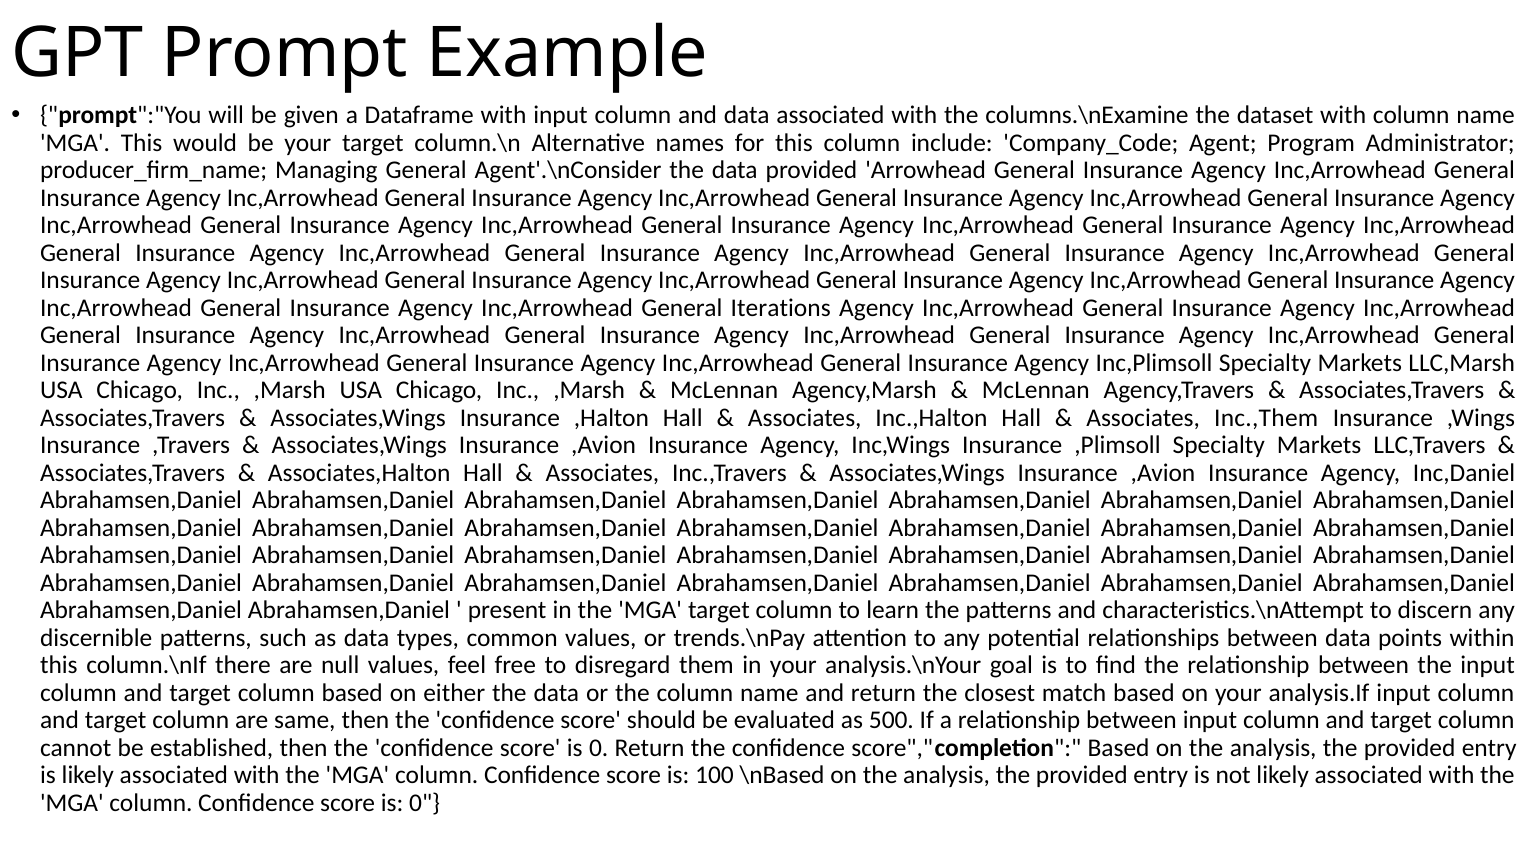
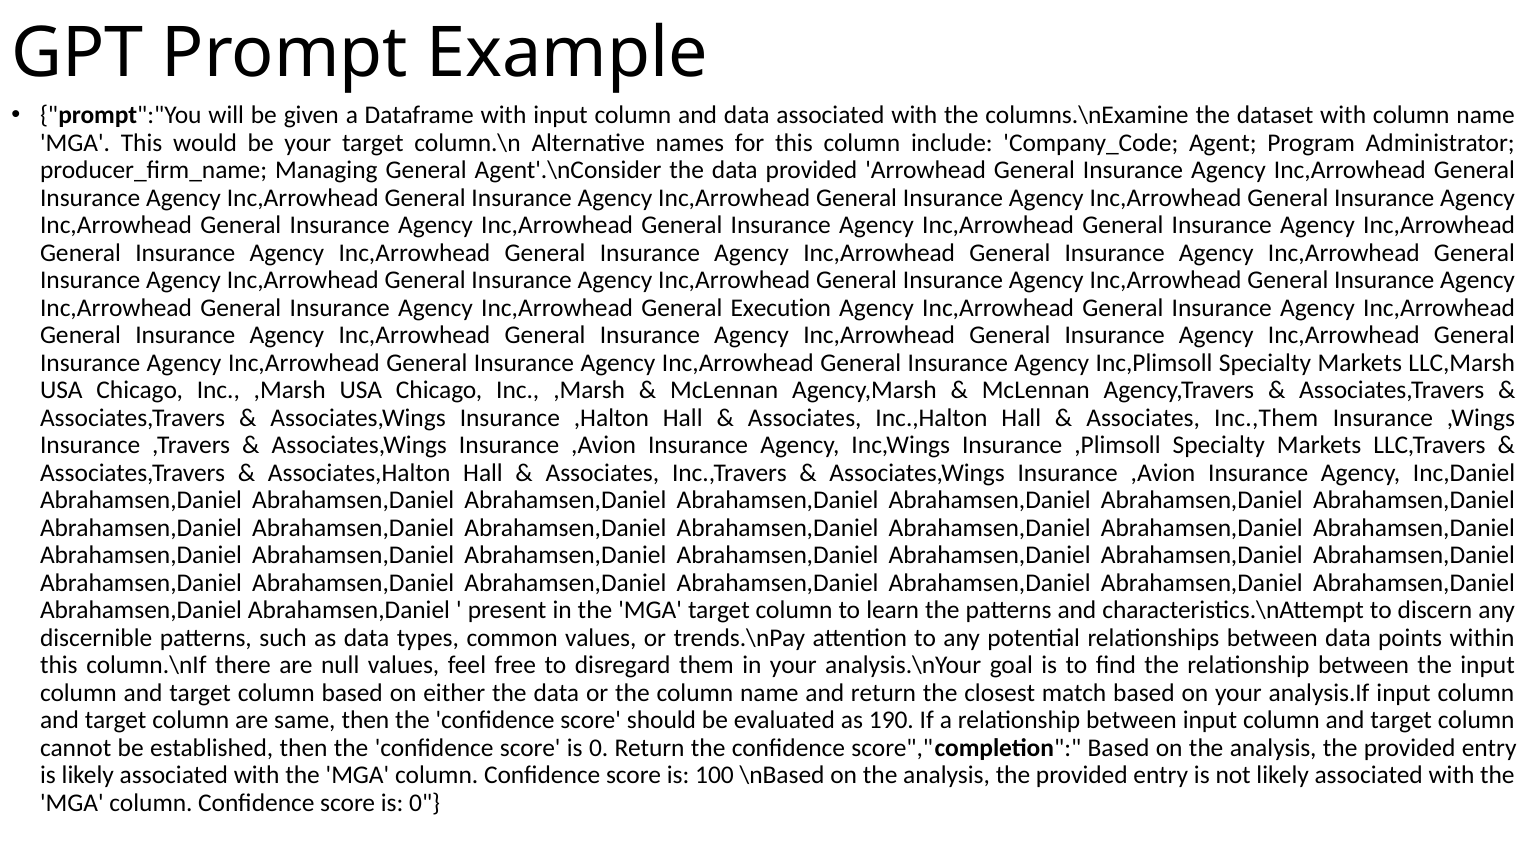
Iterations: Iterations -> Execution
500: 500 -> 190
